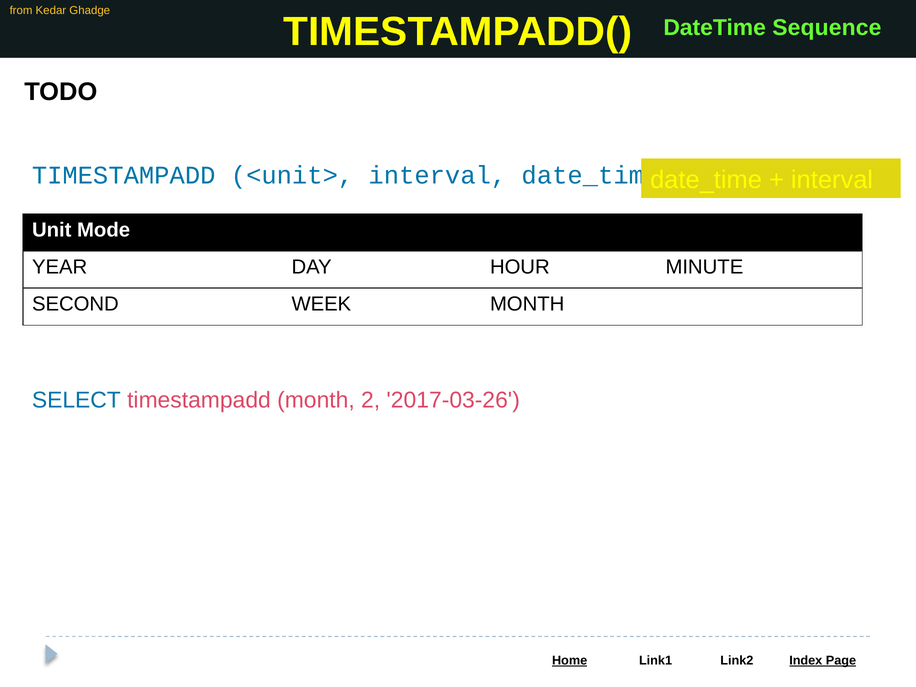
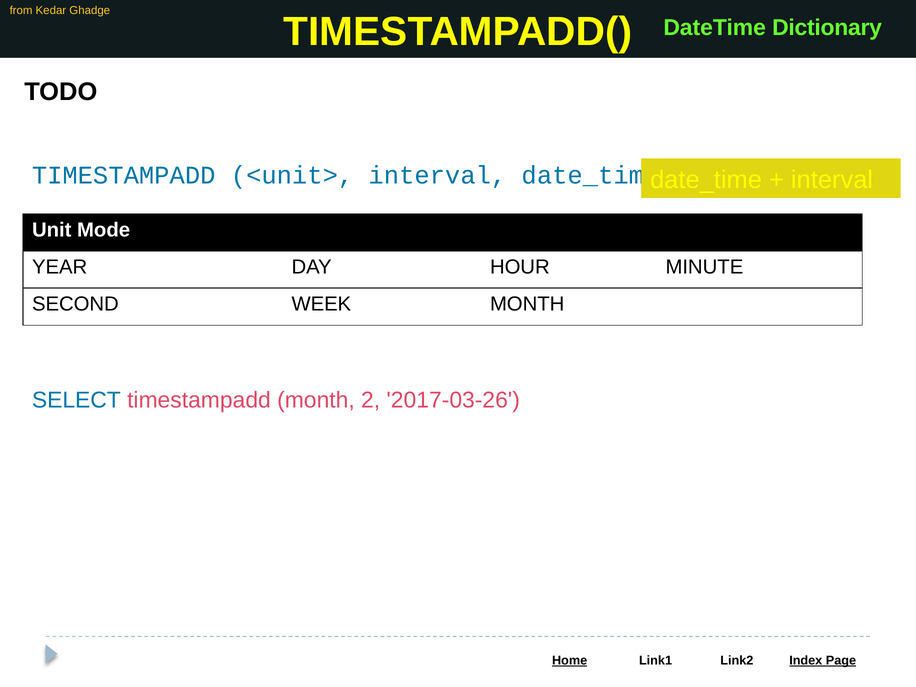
Sequence: Sequence -> Dictionary
